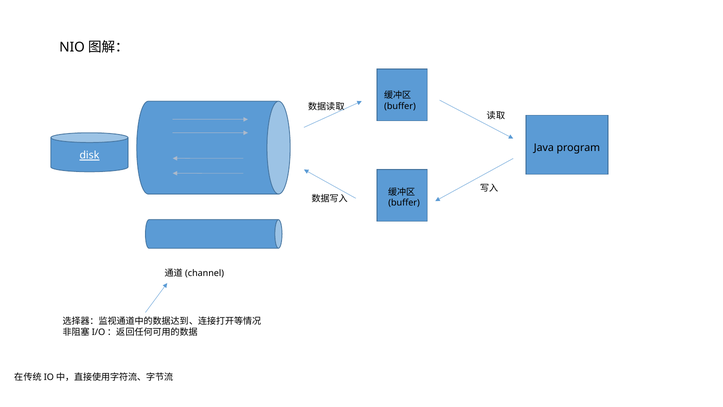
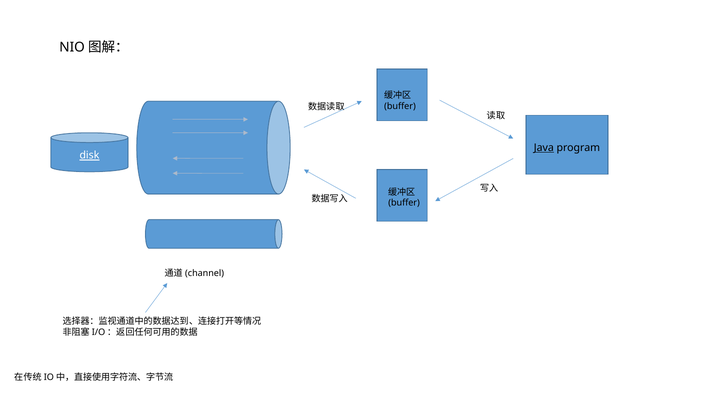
Java underline: none -> present
